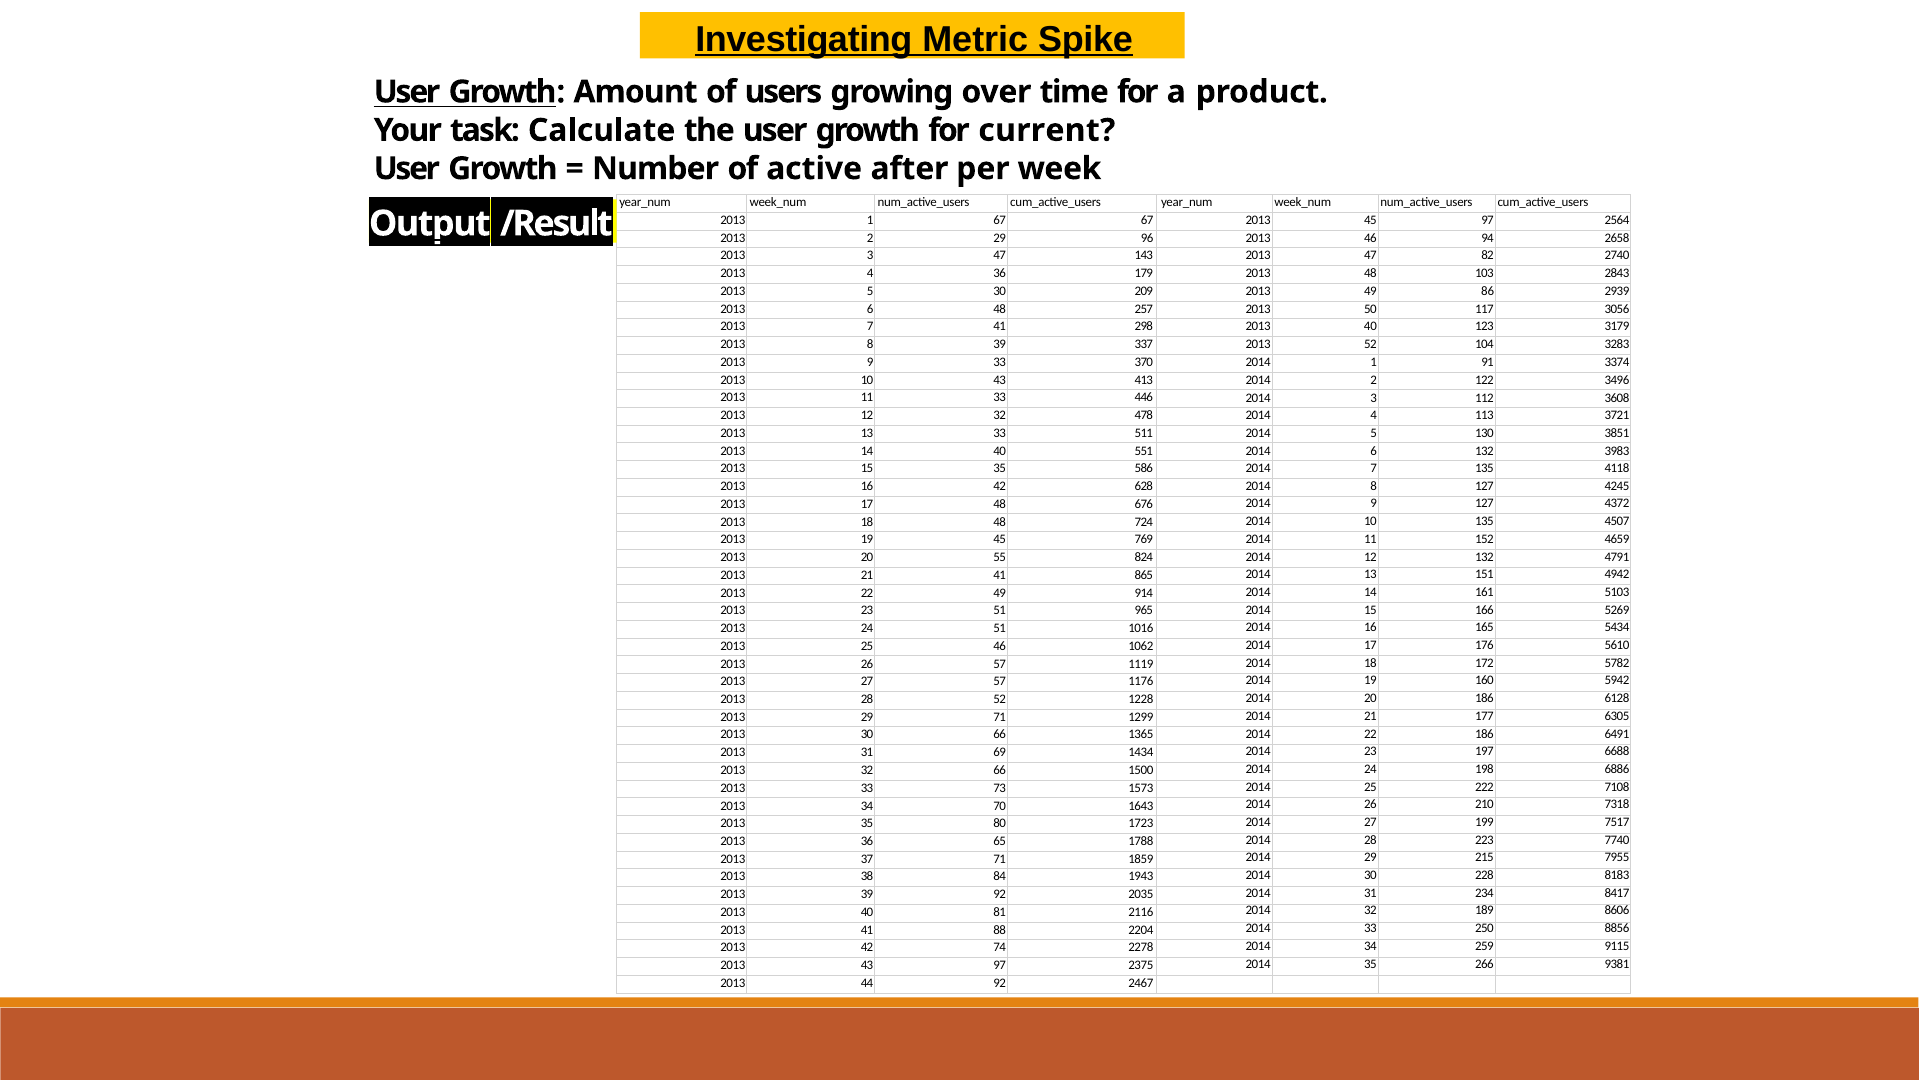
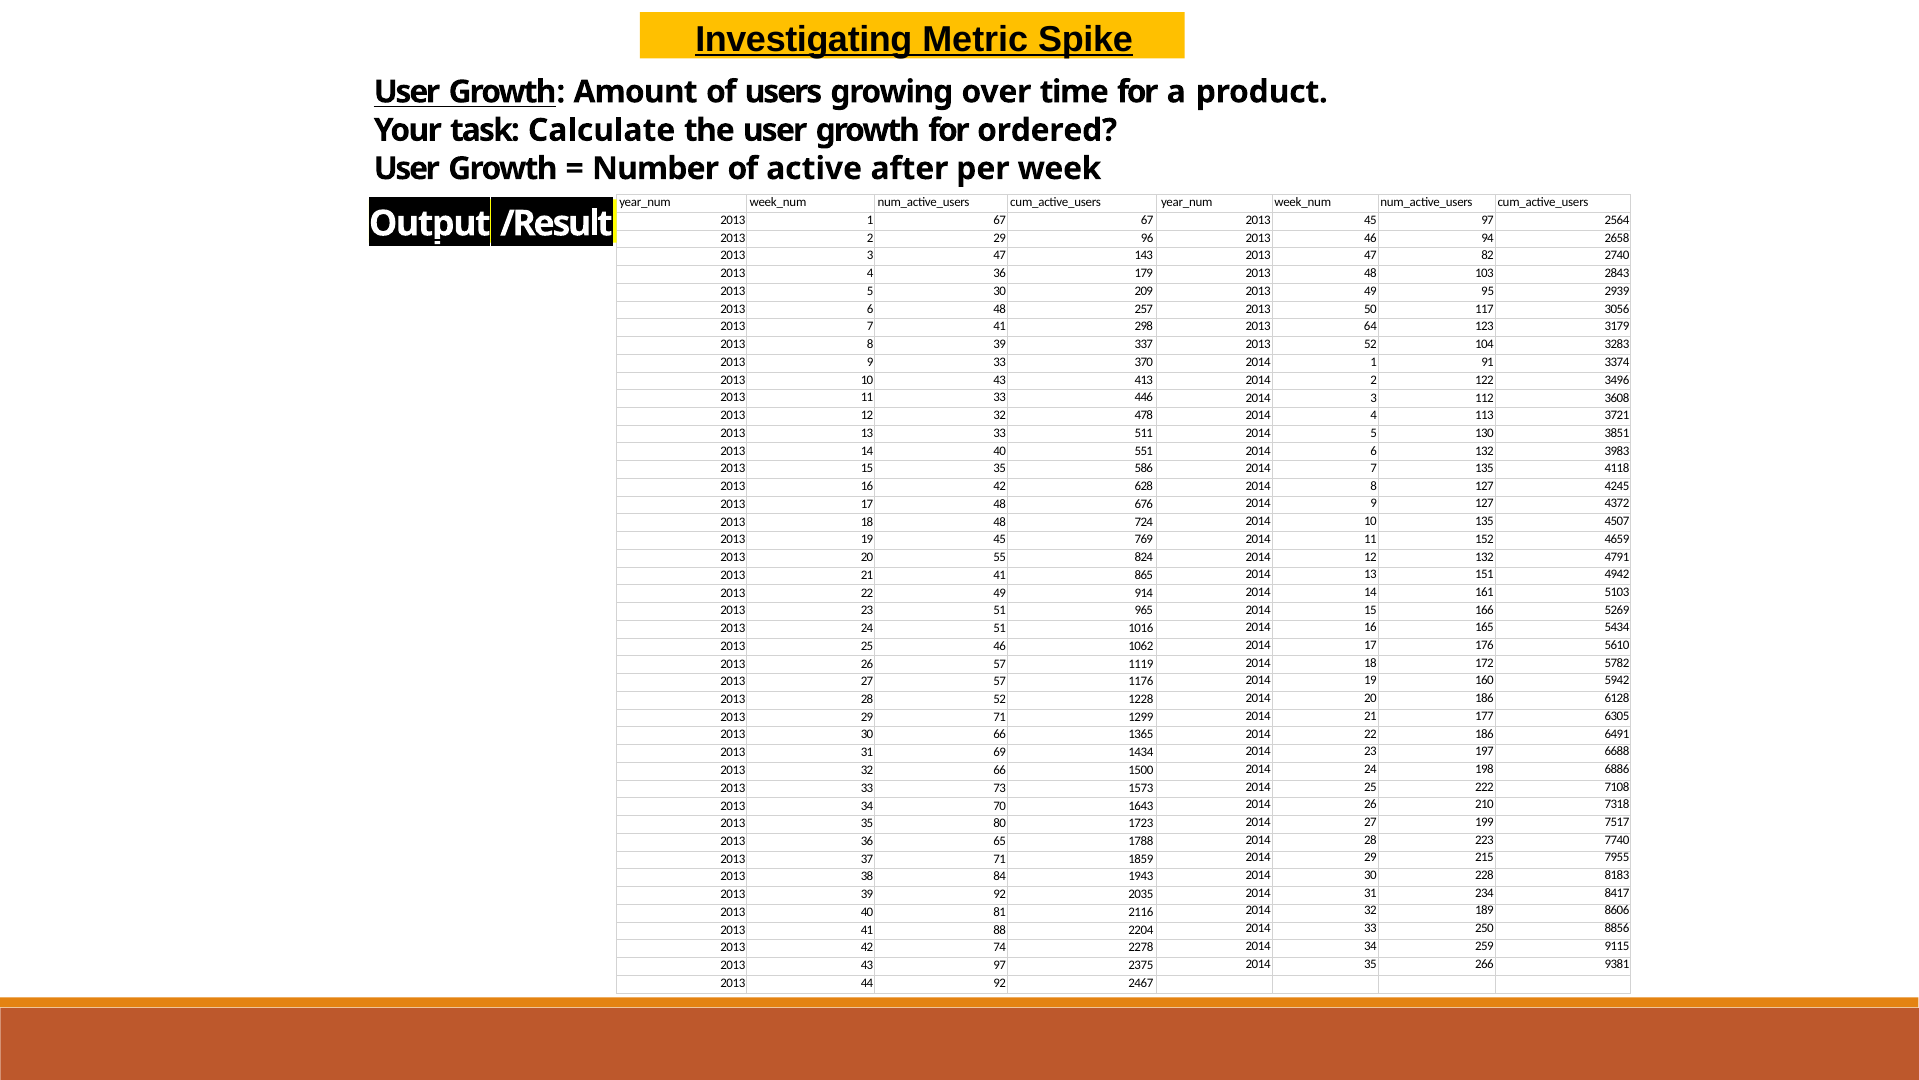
current: current -> ordered
86: 86 -> 95
298 2013 40: 40 -> 64
